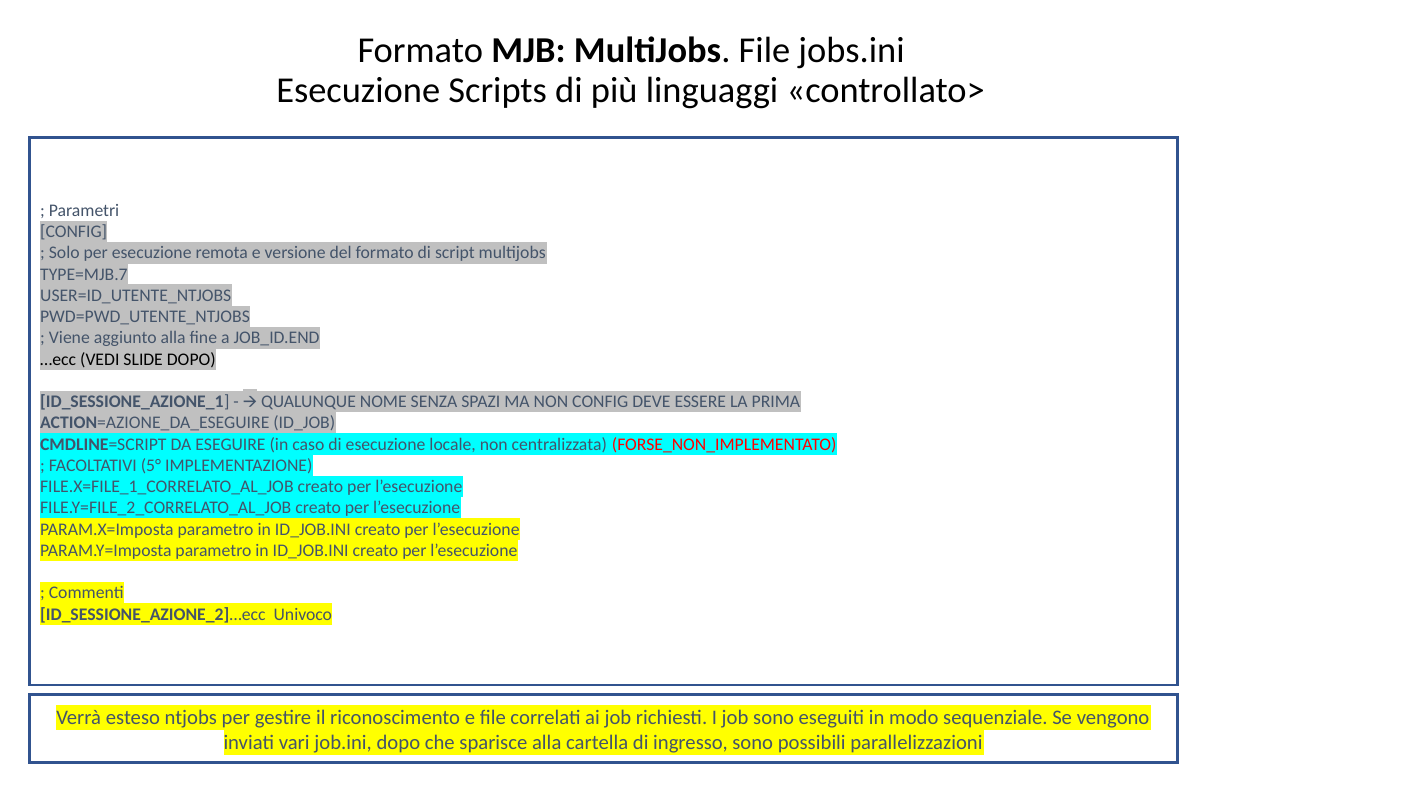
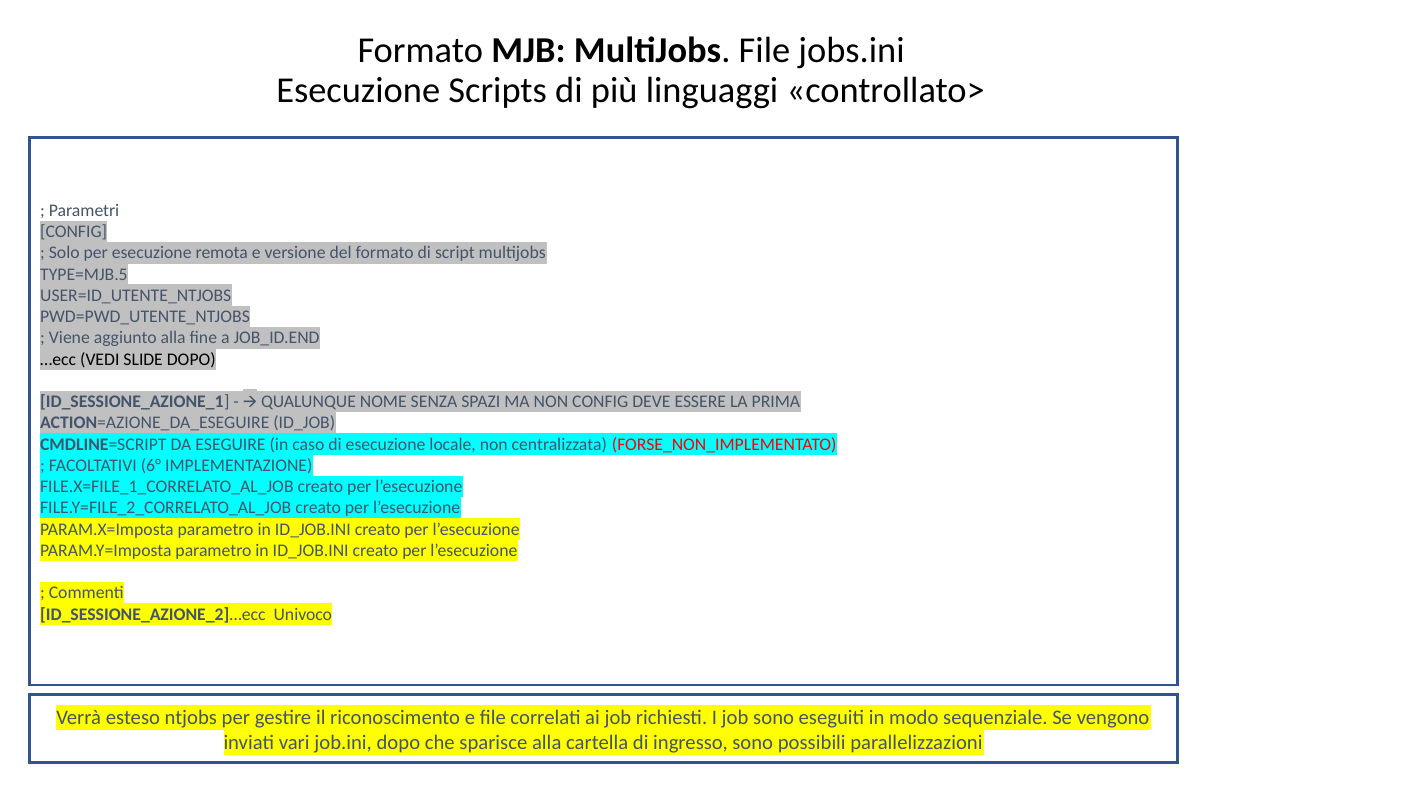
TYPE=MJB.7: TYPE=MJB.7 -> TYPE=MJB.5
5°: 5° -> 6°
